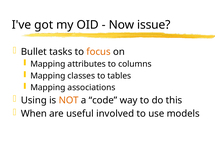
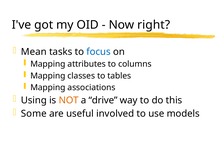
issue: issue -> right
Bullet: Bullet -> Mean
focus colour: orange -> blue
code: code -> drive
When: When -> Some
